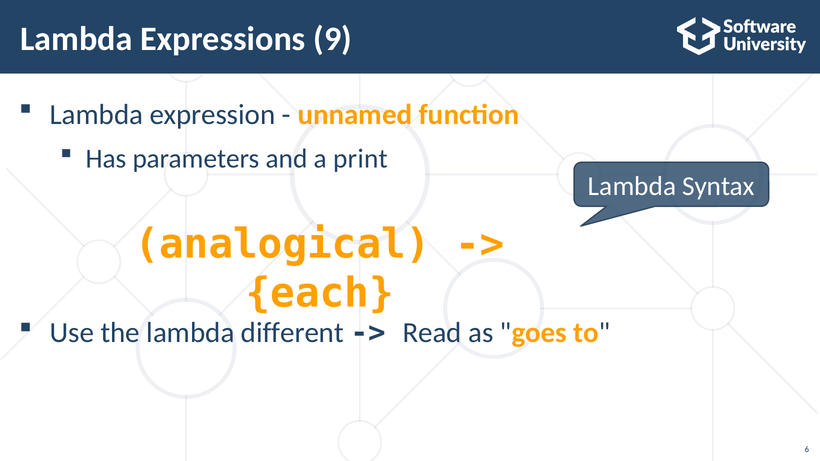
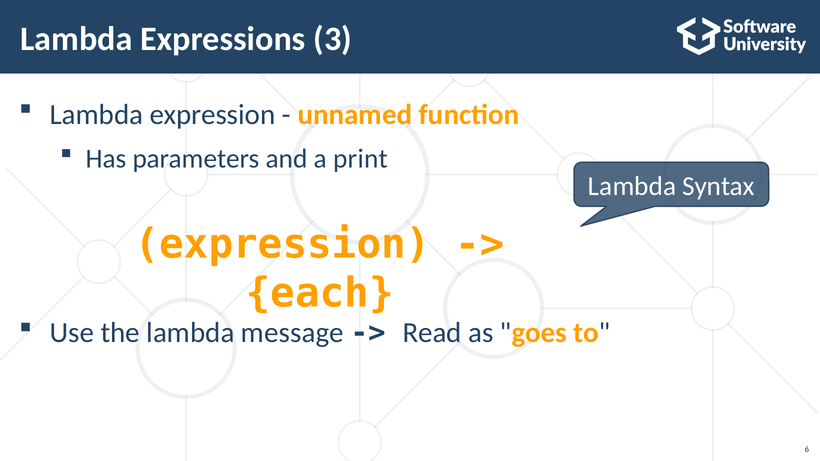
9: 9 -> 3
analogical at (283, 244): analogical -> expression
different: different -> message
